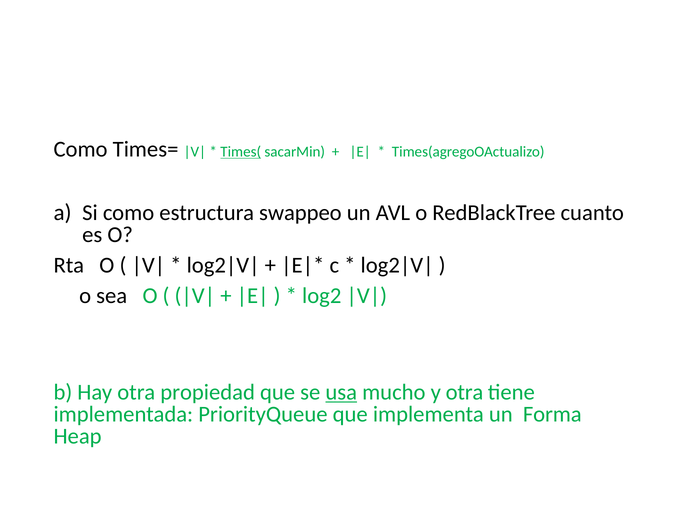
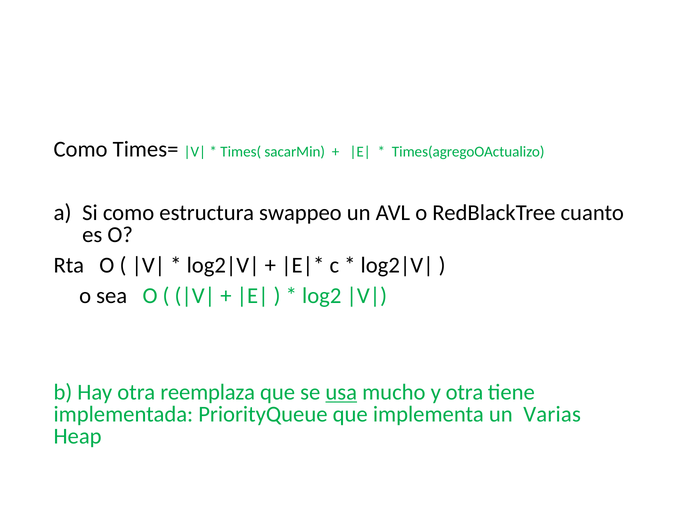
Times( underline: present -> none
propiedad: propiedad -> reemplaza
Forma: Forma -> Varias
